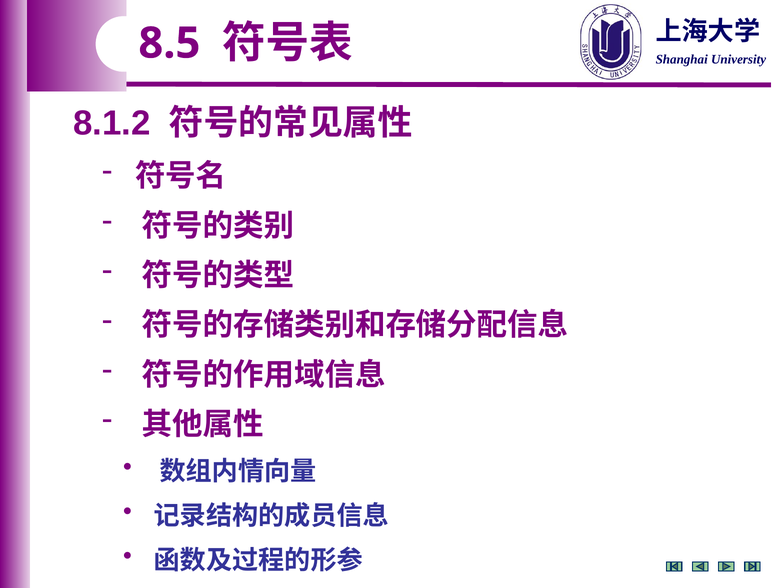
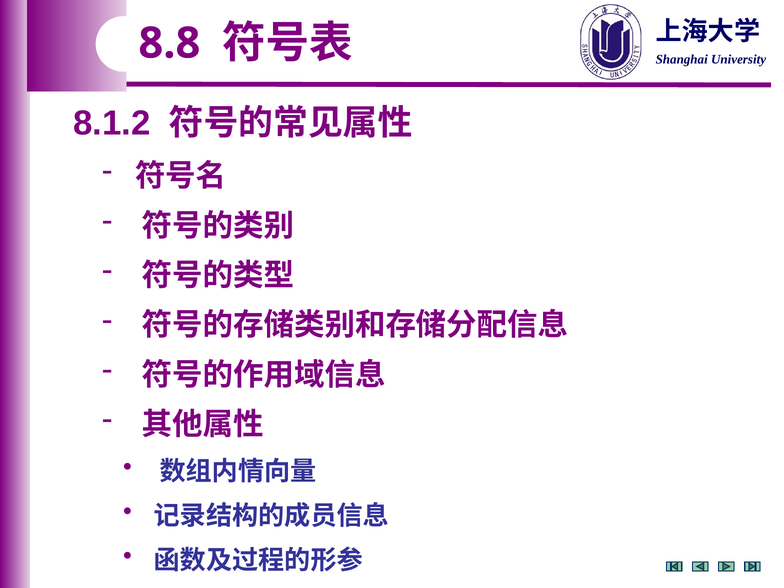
8.5: 8.5 -> 8.8
